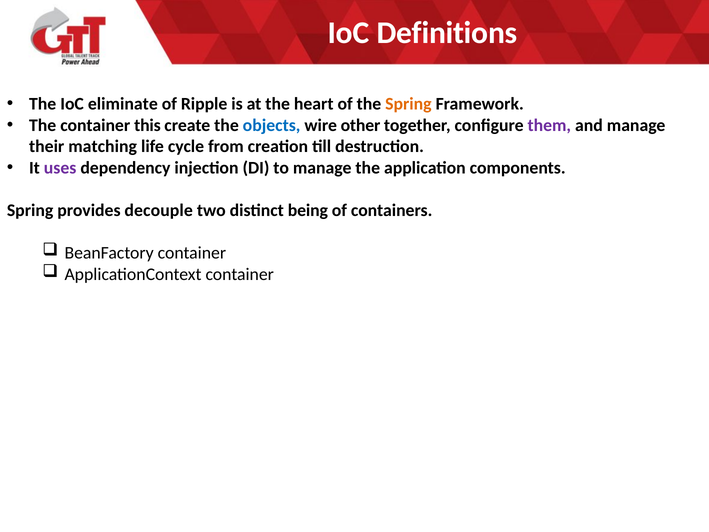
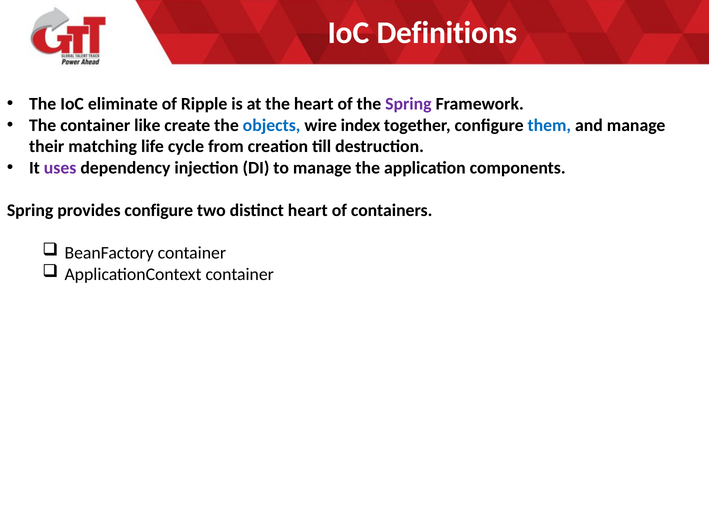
Spring at (408, 104) colour: orange -> purple
this: this -> like
other: other -> index
them colour: purple -> blue
provides decouple: decouple -> configure
distinct being: being -> heart
